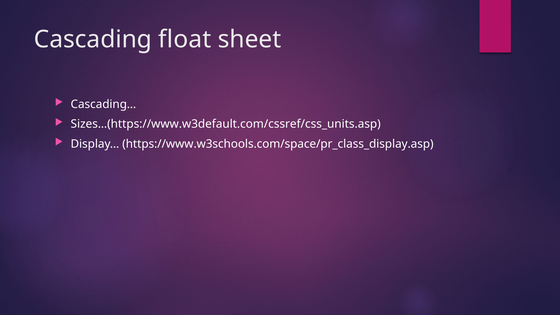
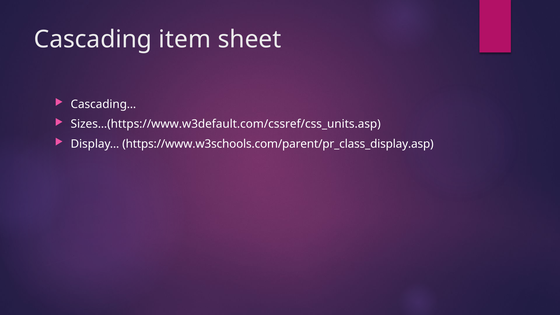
float: float -> item
https://www.w3schools.com/space/pr_class_display.asp: https://www.w3schools.com/space/pr_class_display.asp -> https://www.w3schools.com/parent/pr_class_display.asp
